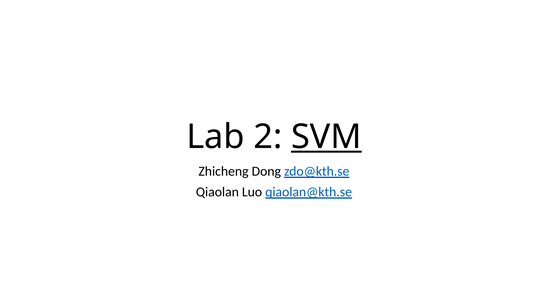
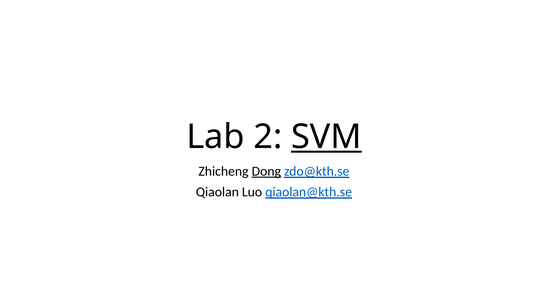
Dong underline: none -> present
